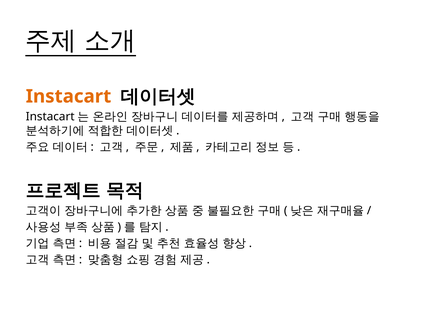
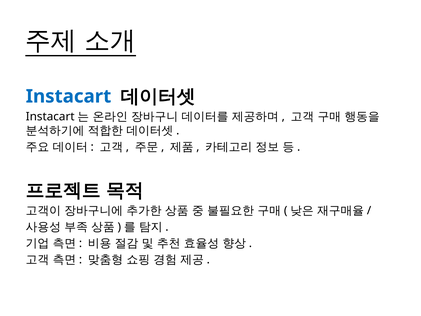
Instacart colour: orange -> blue
